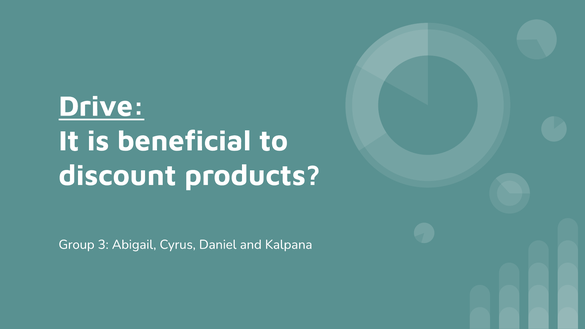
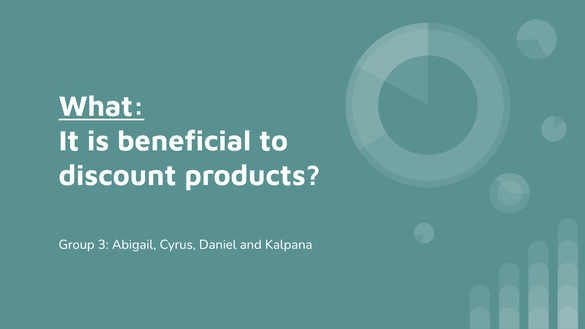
Drive: Drive -> What
